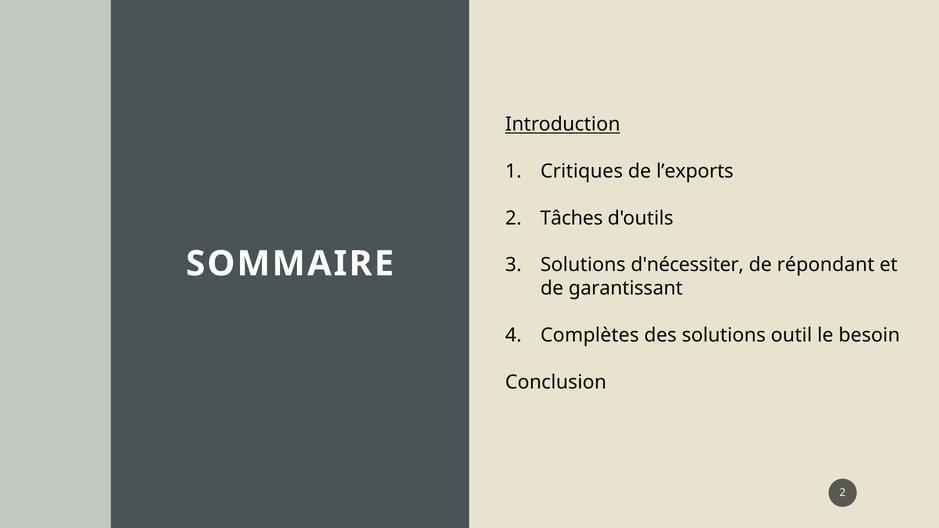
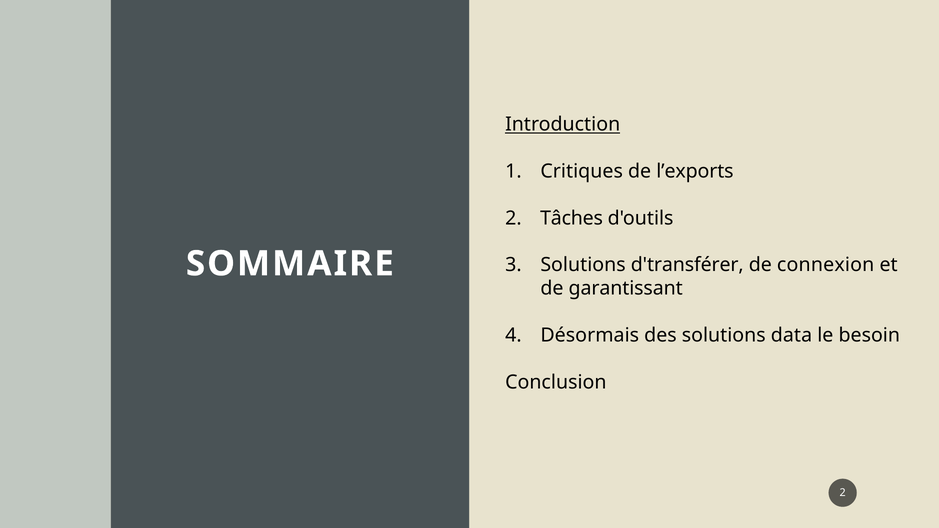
d'nécessiter: d'nécessiter -> d'transférer
répondant: répondant -> connexion
Complètes: Complètes -> Désormais
outil: outil -> data
